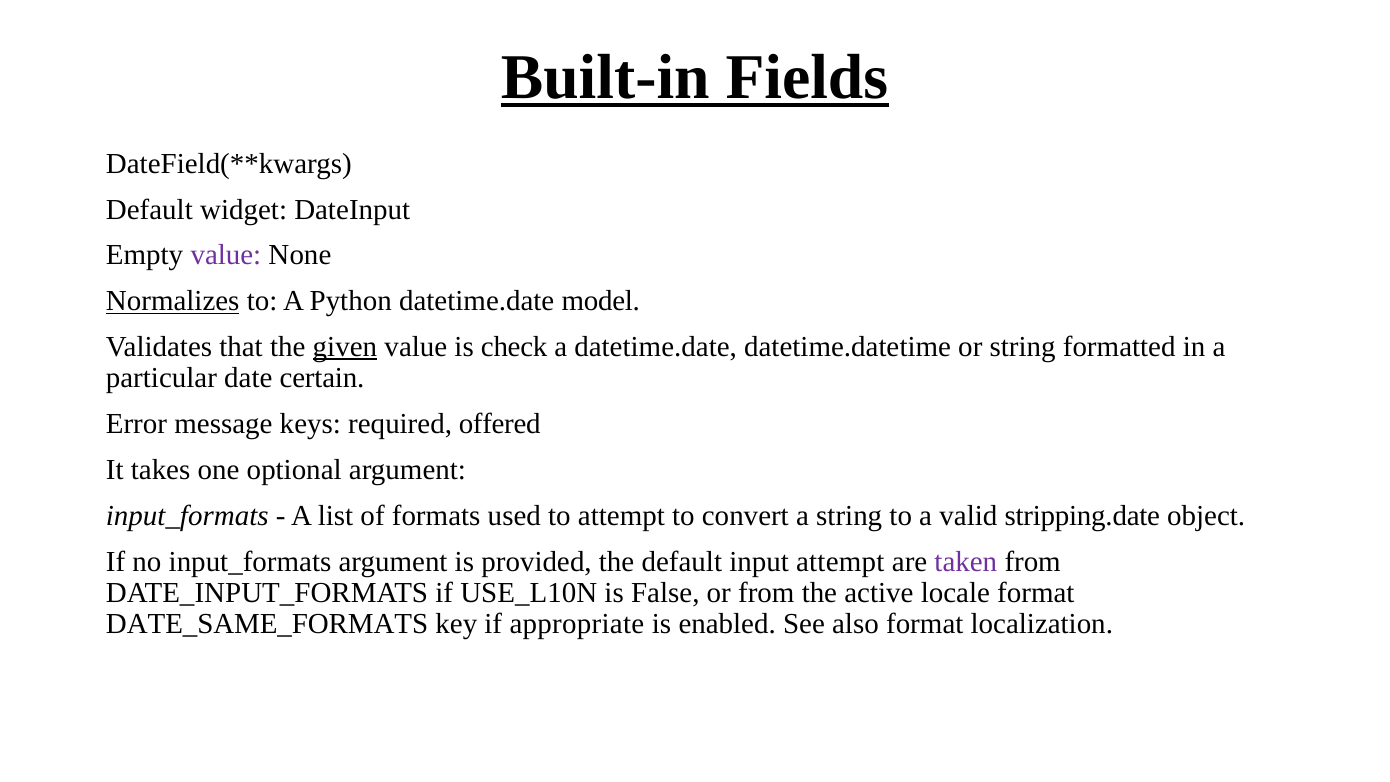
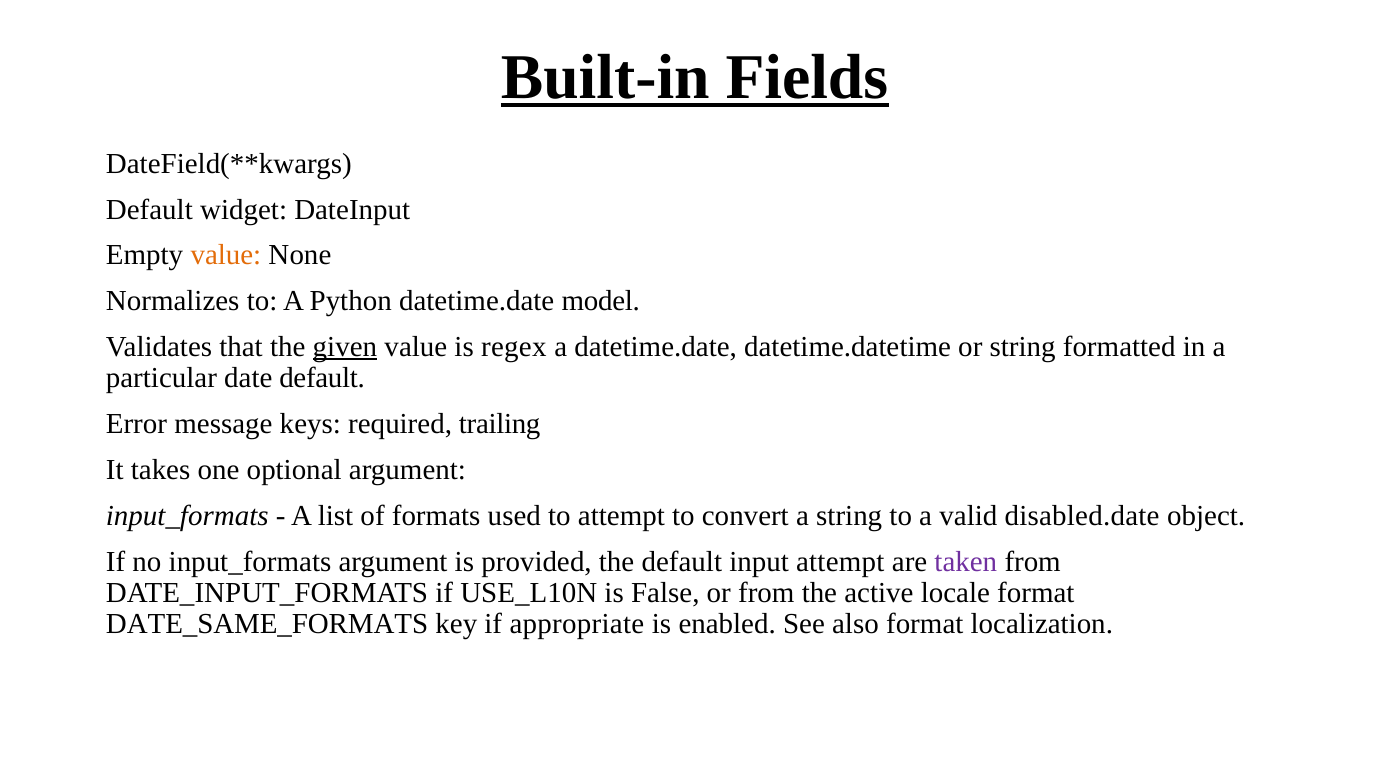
value at (226, 255) colour: purple -> orange
Normalizes underline: present -> none
check: check -> regex
date certain: certain -> default
offered: offered -> trailing
stripping.date: stripping.date -> disabled.date
